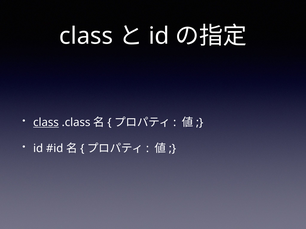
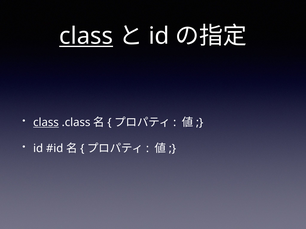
class at (86, 36) underline: none -> present
